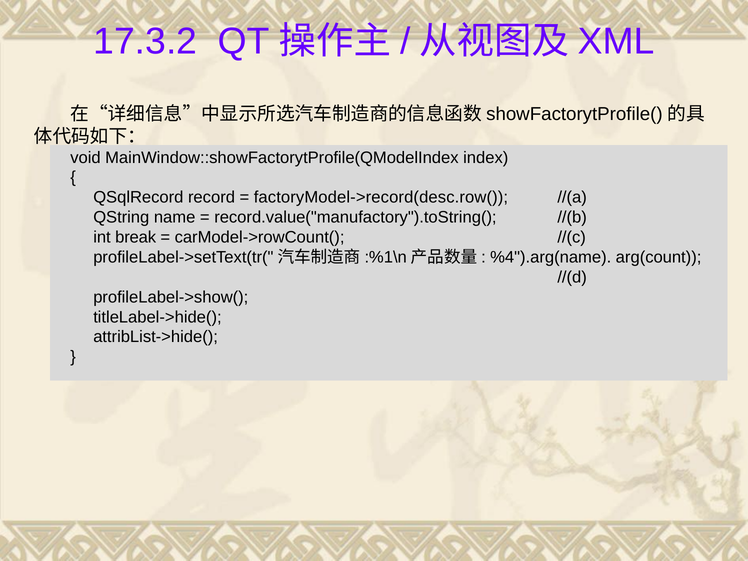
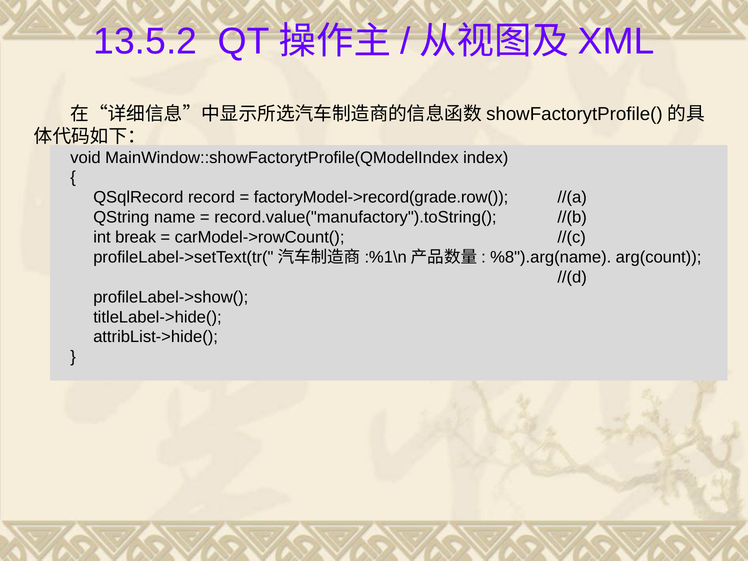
17.3.2: 17.3.2 -> 13.5.2
factoryModel->record(desc.row(: factoryModel->record(desc.row( -> factoryModel->record(grade.row(
%4").arg(name: %4").arg(name -> %8").arg(name
